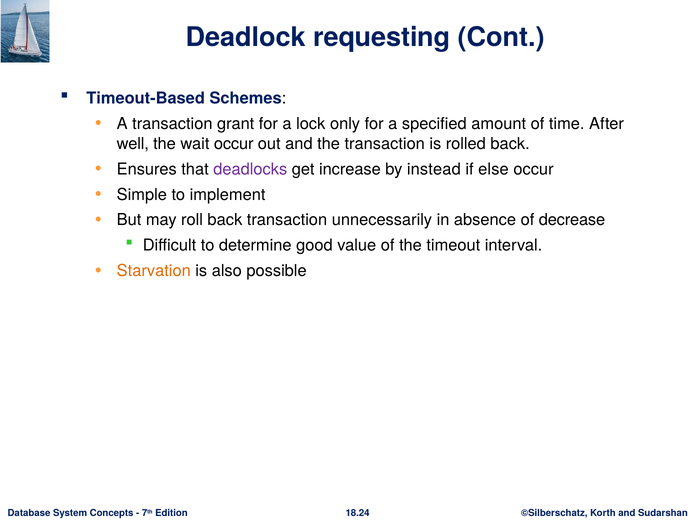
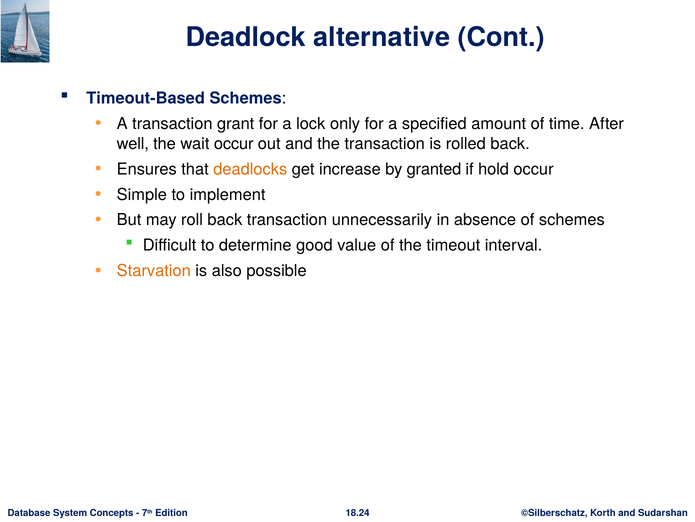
requesting: requesting -> alternative
deadlocks colour: purple -> orange
instead: instead -> granted
else: else -> hold
of decrease: decrease -> schemes
